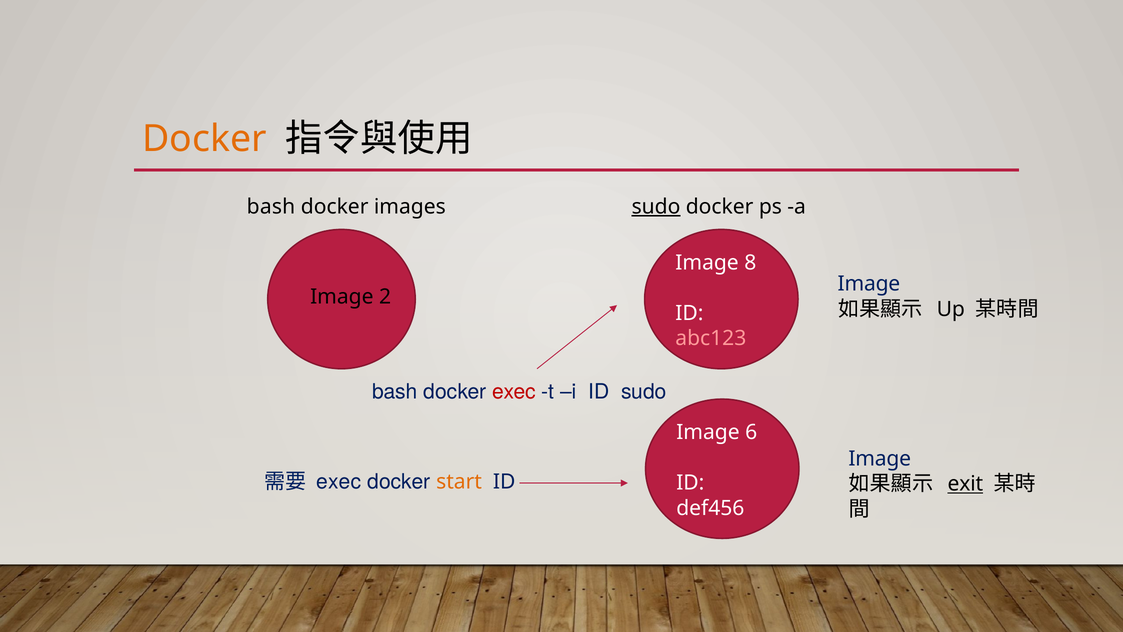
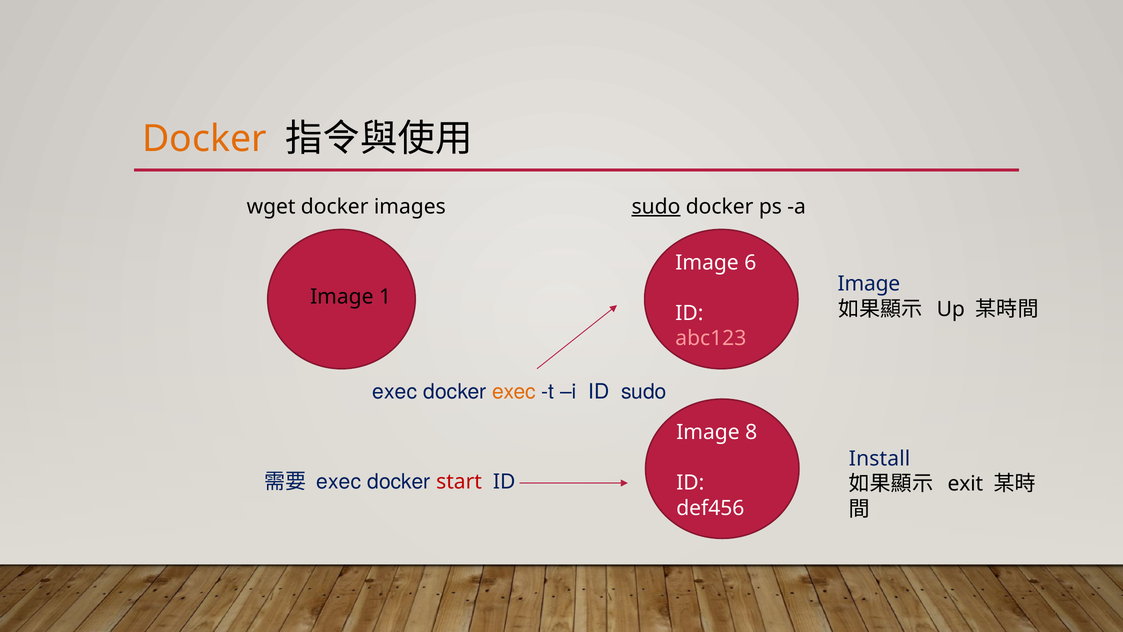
bash at (271, 206): bash -> wget
8: 8 -> 6
2: 2 -> 1
bash at (395, 392): bash -> exec
exec at (514, 392) colour: red -> orange
6: 6 -> 8
Image at (880, 459): Image -> Install
start colour: orange -> red
exit underline: present -> none
